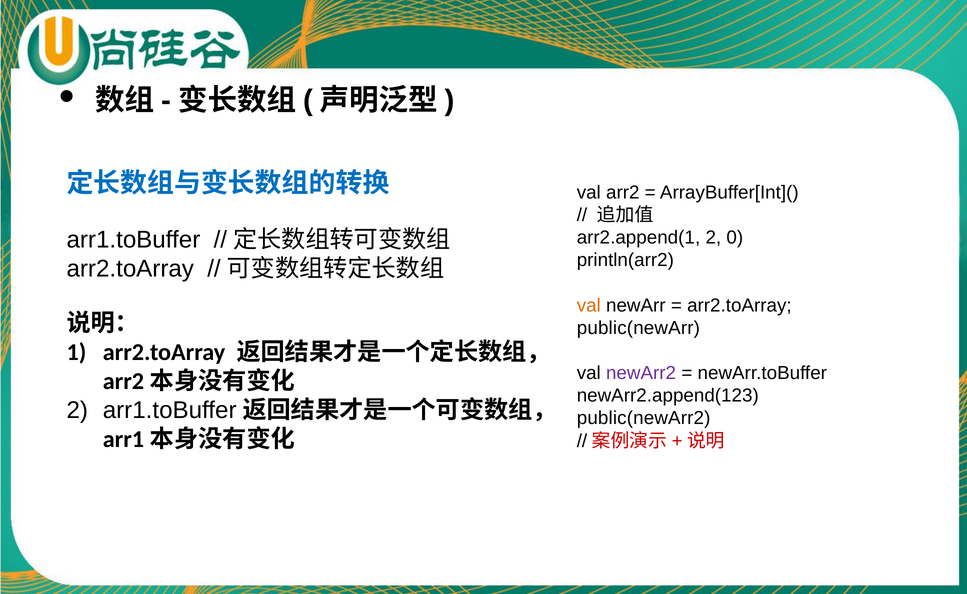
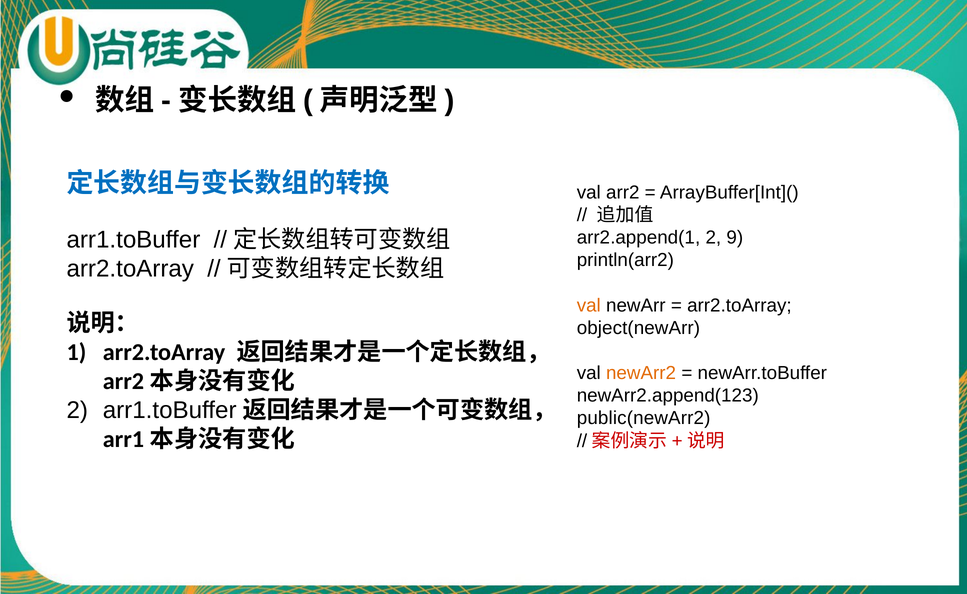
0: 0 -> 9
public(newArr: public(newArr -> object(newArr
newArr2 colour: purple -> orange
